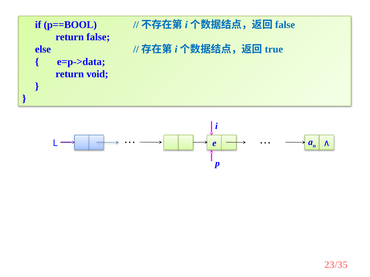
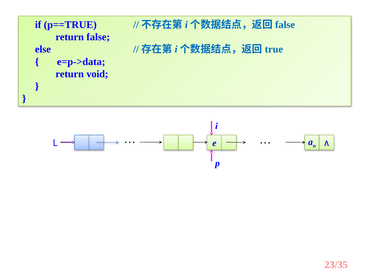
p==BOOL: p==BOOL -> p==TRUE
